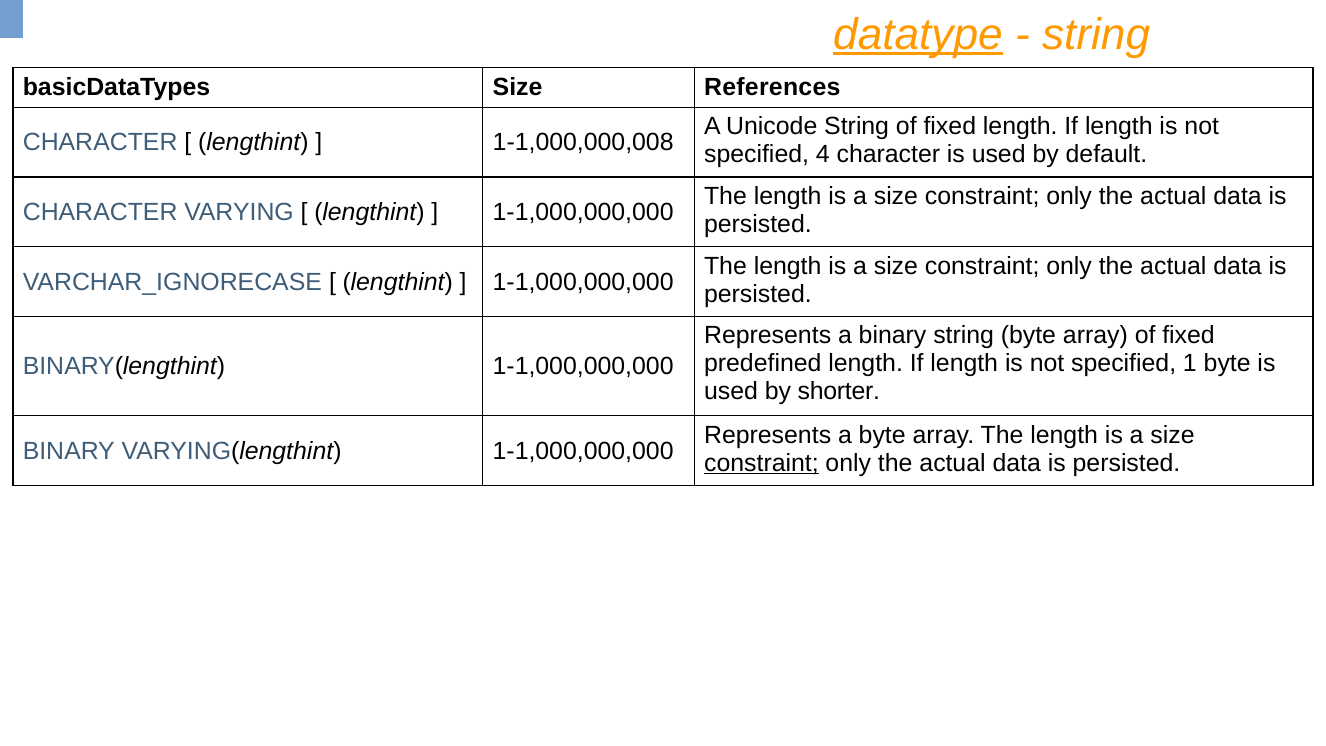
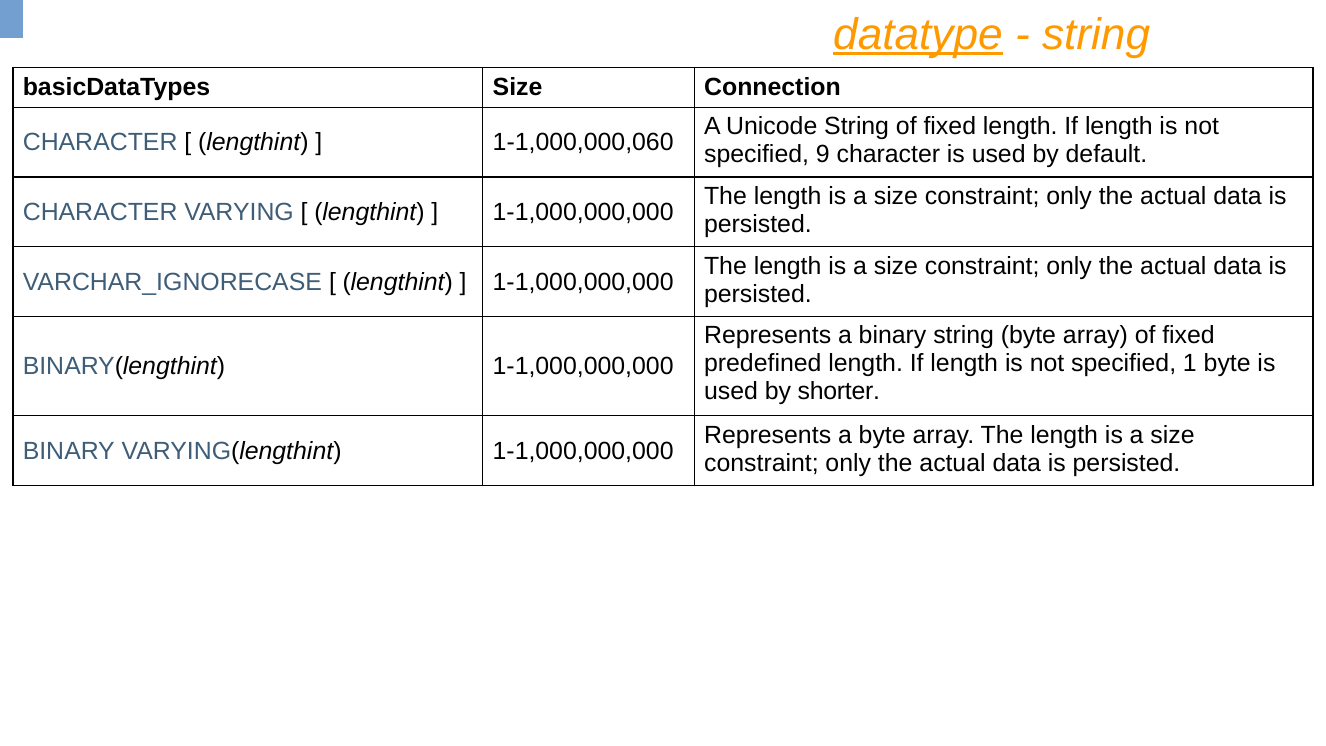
References: References -> Connection
1-1,000,000,008: 1-1,000,000,008 -> 1-1,000,000,060
4: 4 -> 9
constraint at (761, 463) underline: present -> none
